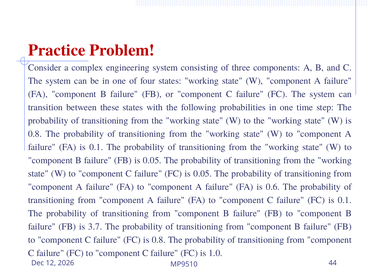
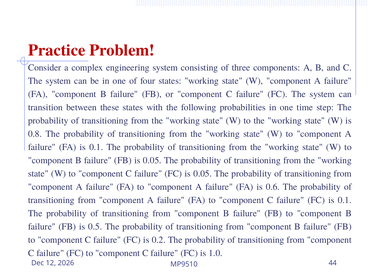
3.7: 3.7 -> 0.5
FC is 0.8: 0.8 -> 0.2
